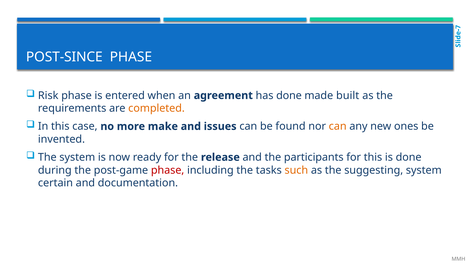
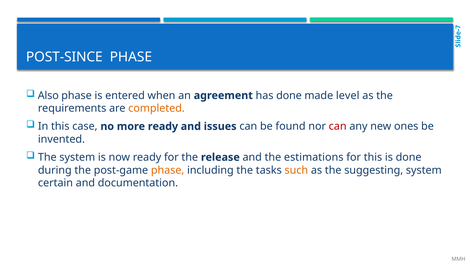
Risk: Risk -> Also
built: built -> level
more make: make -> ready
can at (338, 127) colour: orange -> red
participants: participants -> estimations
phase at (168, 170) colour: red -> orange
